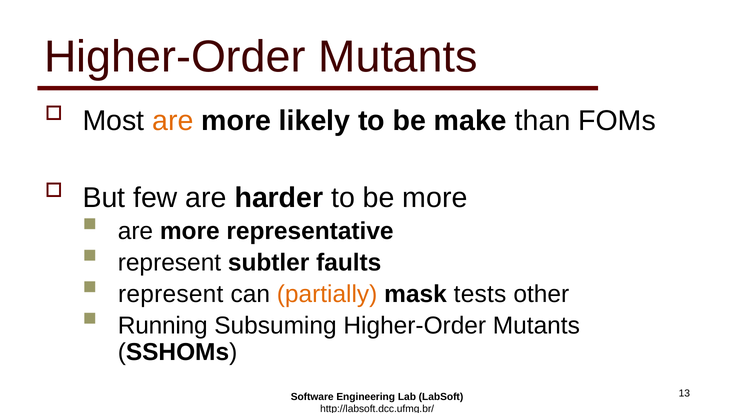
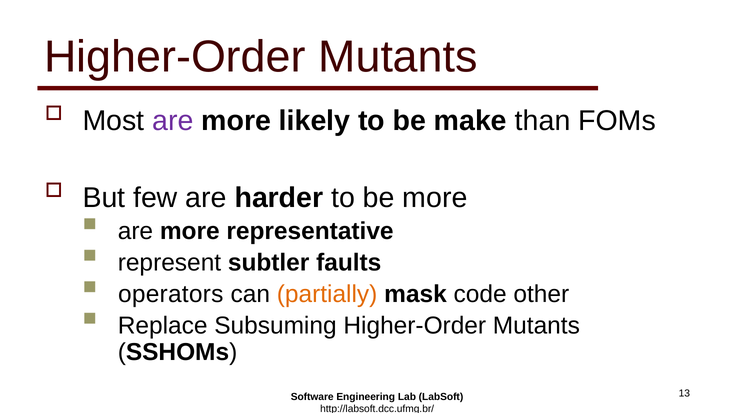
are at (173, 121) colour: orange -> purple
represent at (171, 294): represent -> operators
tests: tests -> code
Running: Running -> Replace
